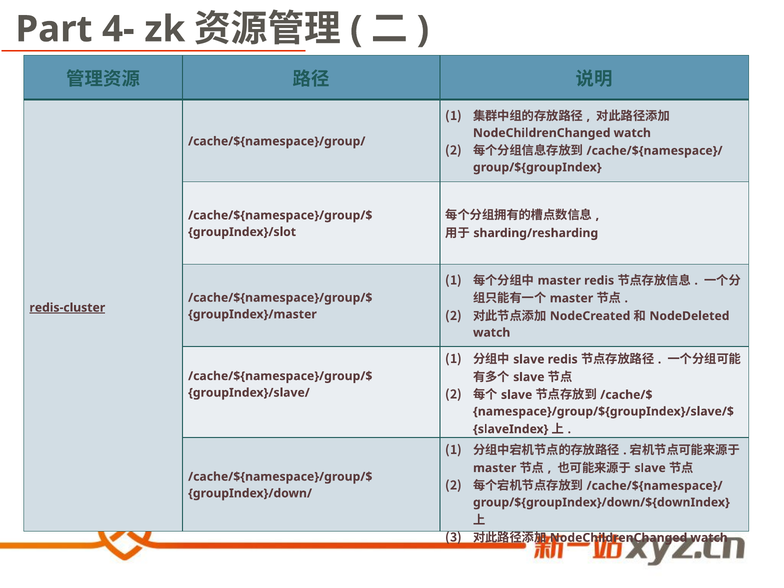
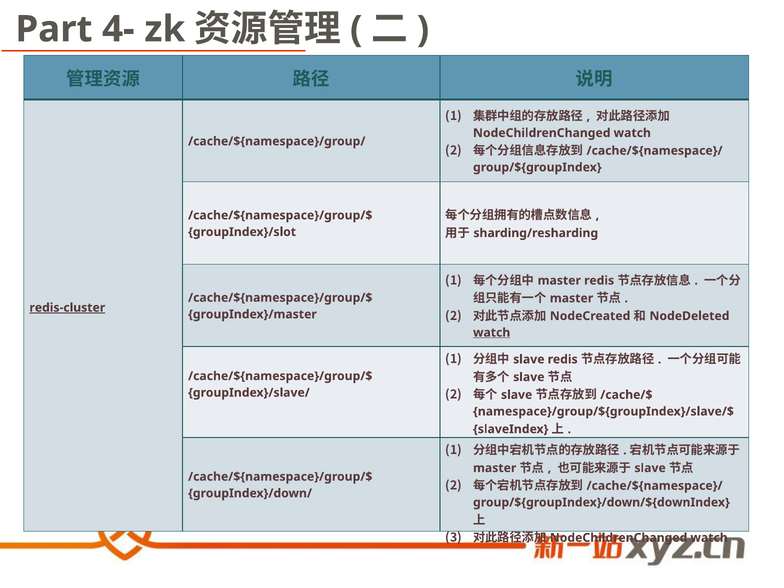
watch at (492, 333) underline: none -> present
